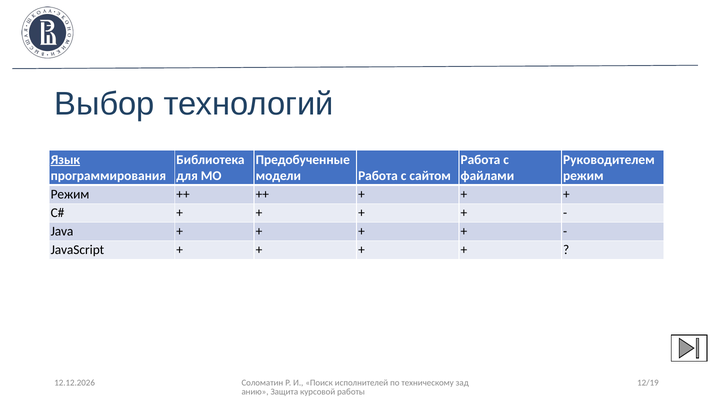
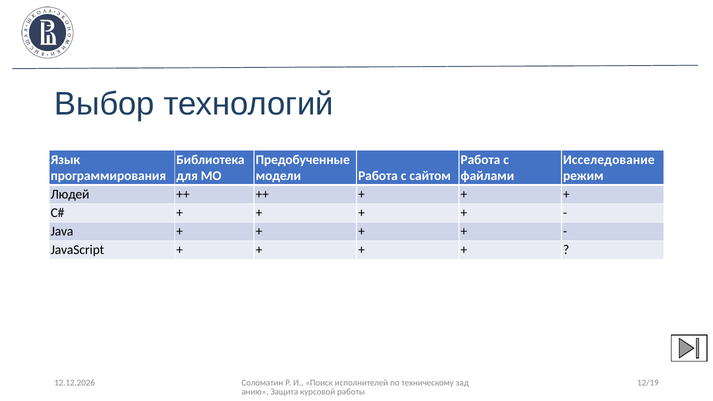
Язык underline: present -> none
Руководителем: Руководителем -> Исселедование
Режим at (70, 195): Режим -> Людей
